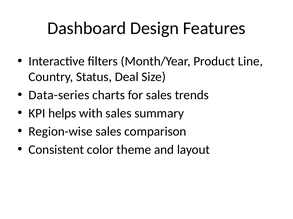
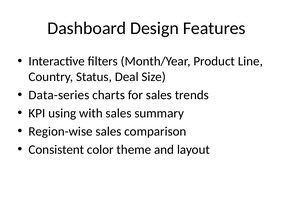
helps: helps -> using
